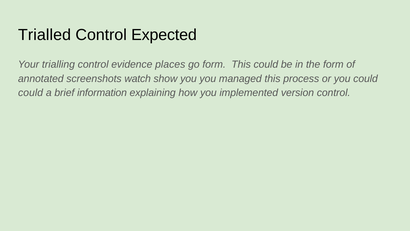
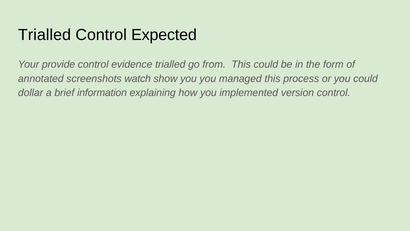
trialling: trialling -> provide
evidence places: places -> trialled
go form: form -> from
could at (31, 93): could -> dollar
